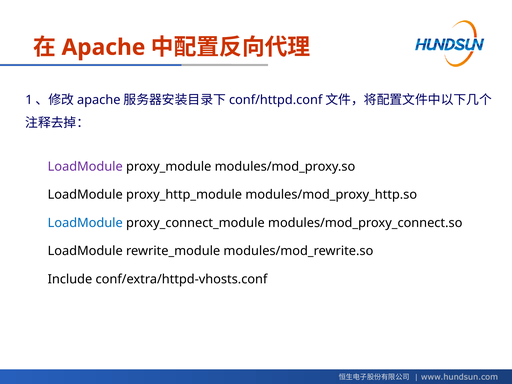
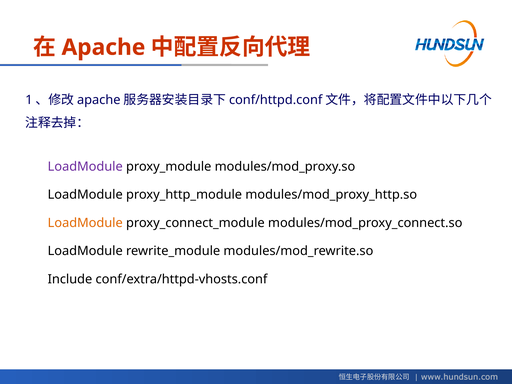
LoadModule at (85, 223) colour: blue -> orange
